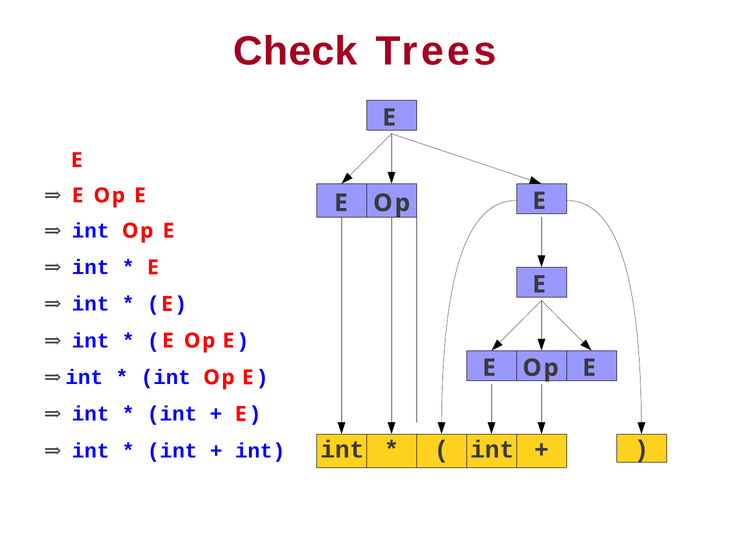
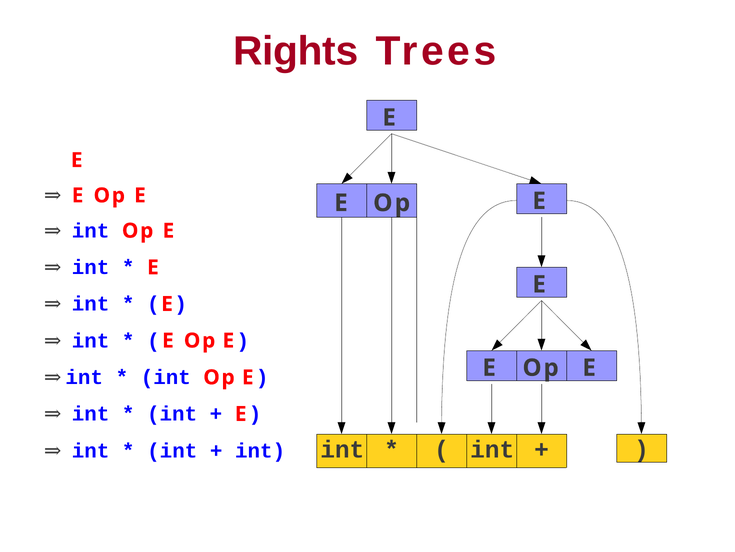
Check: Check -> Rights
